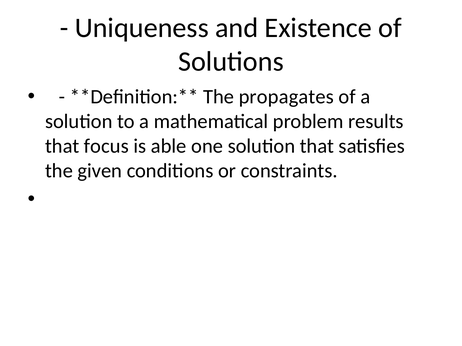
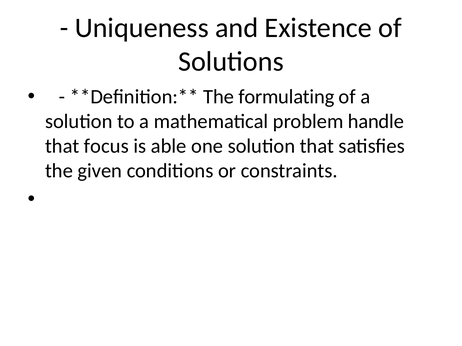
propagates: propagates -> formulating
results: results -> handle
